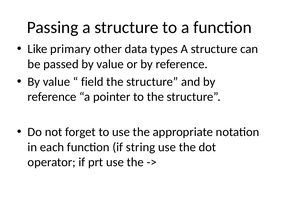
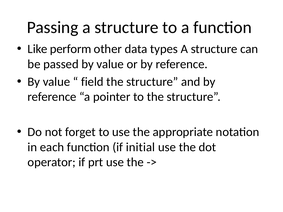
primary: primary -> perform
string: string -> initial
